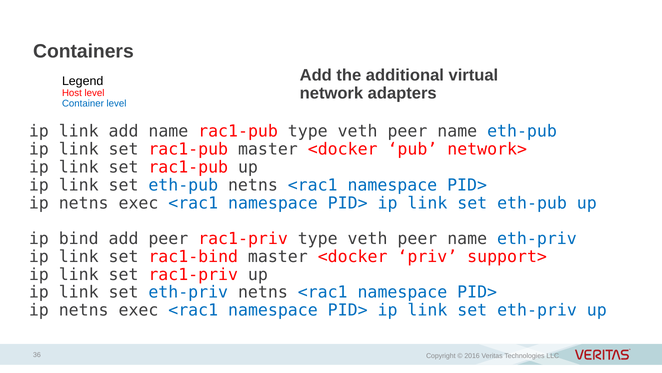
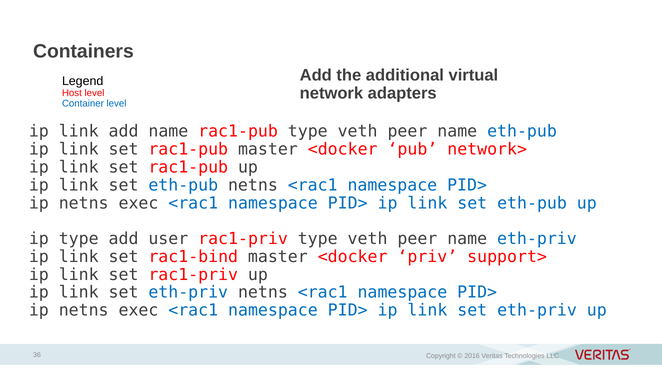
ip bind: bind -> type
add peer: peer -> user
